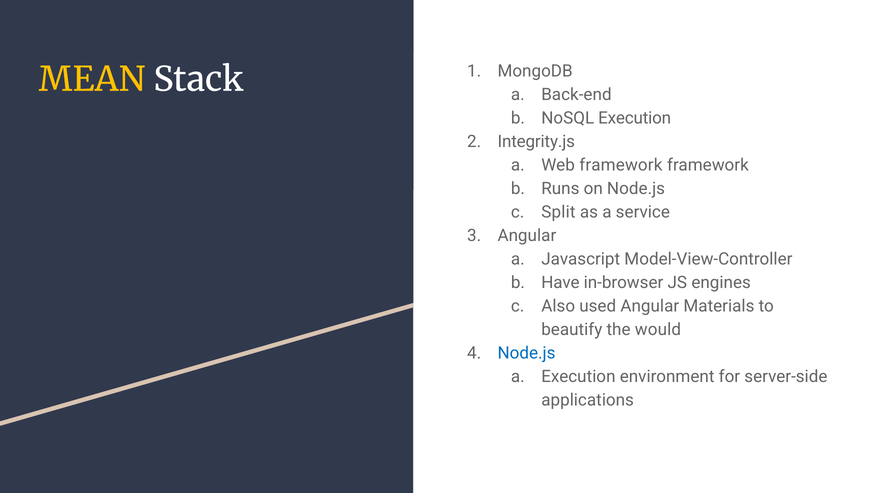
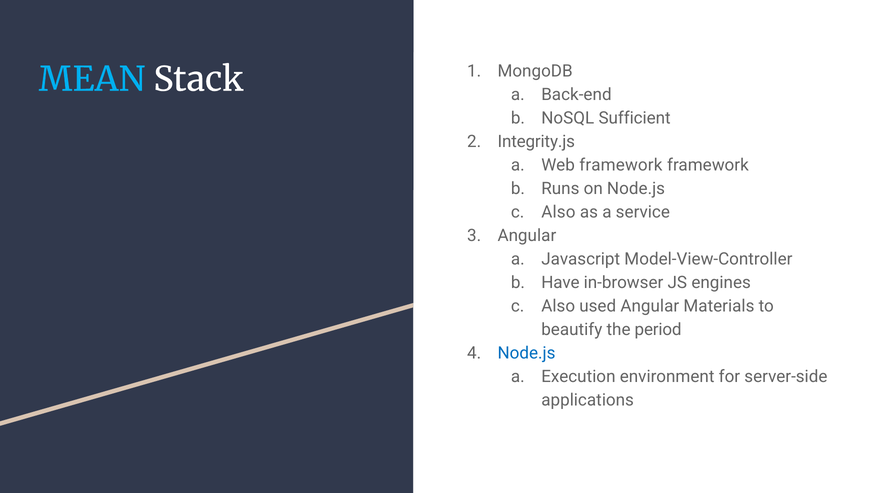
MEAN colour: yellow -> light blue
NoSQL Execution: Execution -> Sufficient
Split at (558, 212): Split -> Also
would: would -> period
